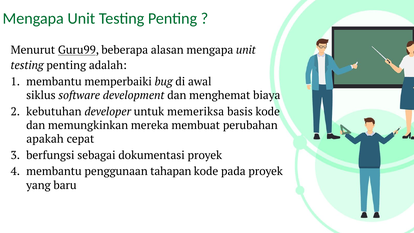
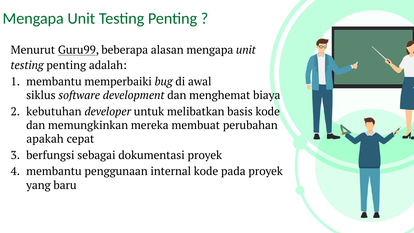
memeriksa: memeriksa -> melibatkan
tahapan: tahapan -> internal
